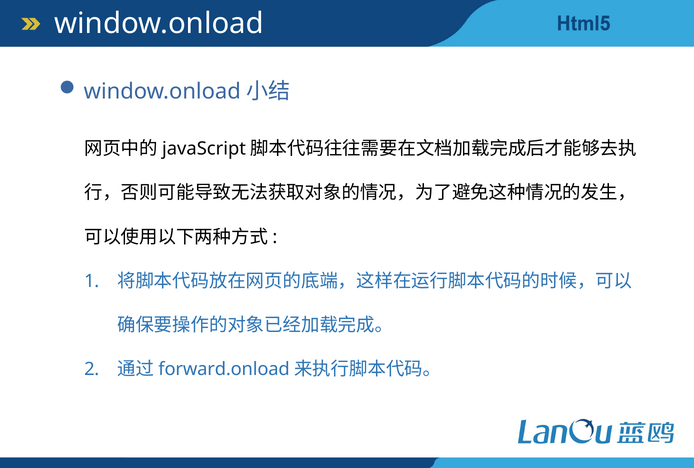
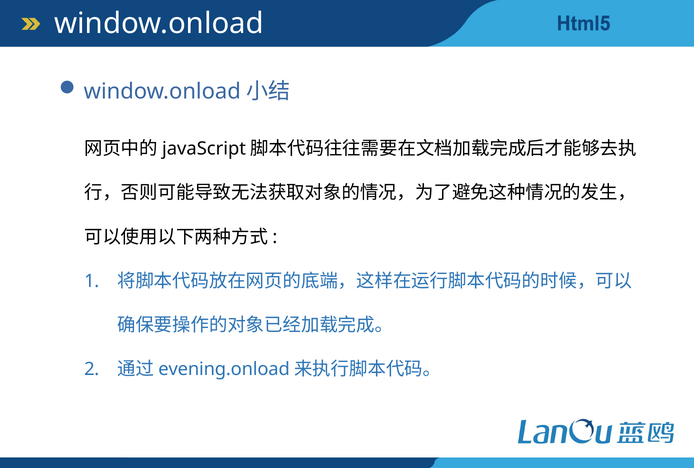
forward.onload: forward.onload -> evening.onload
